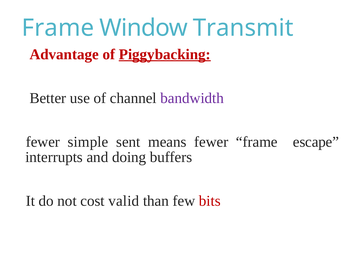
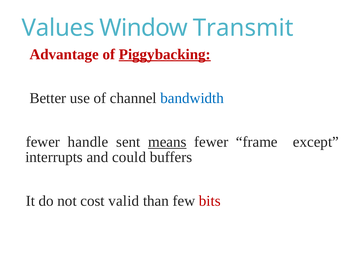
Frame at (58, 28): Frame -> Values
bandwidth colour: purple -> blue
simple: simple -> handle
means underline: none -> present
escape: escape -> except
doing: doing -> could
